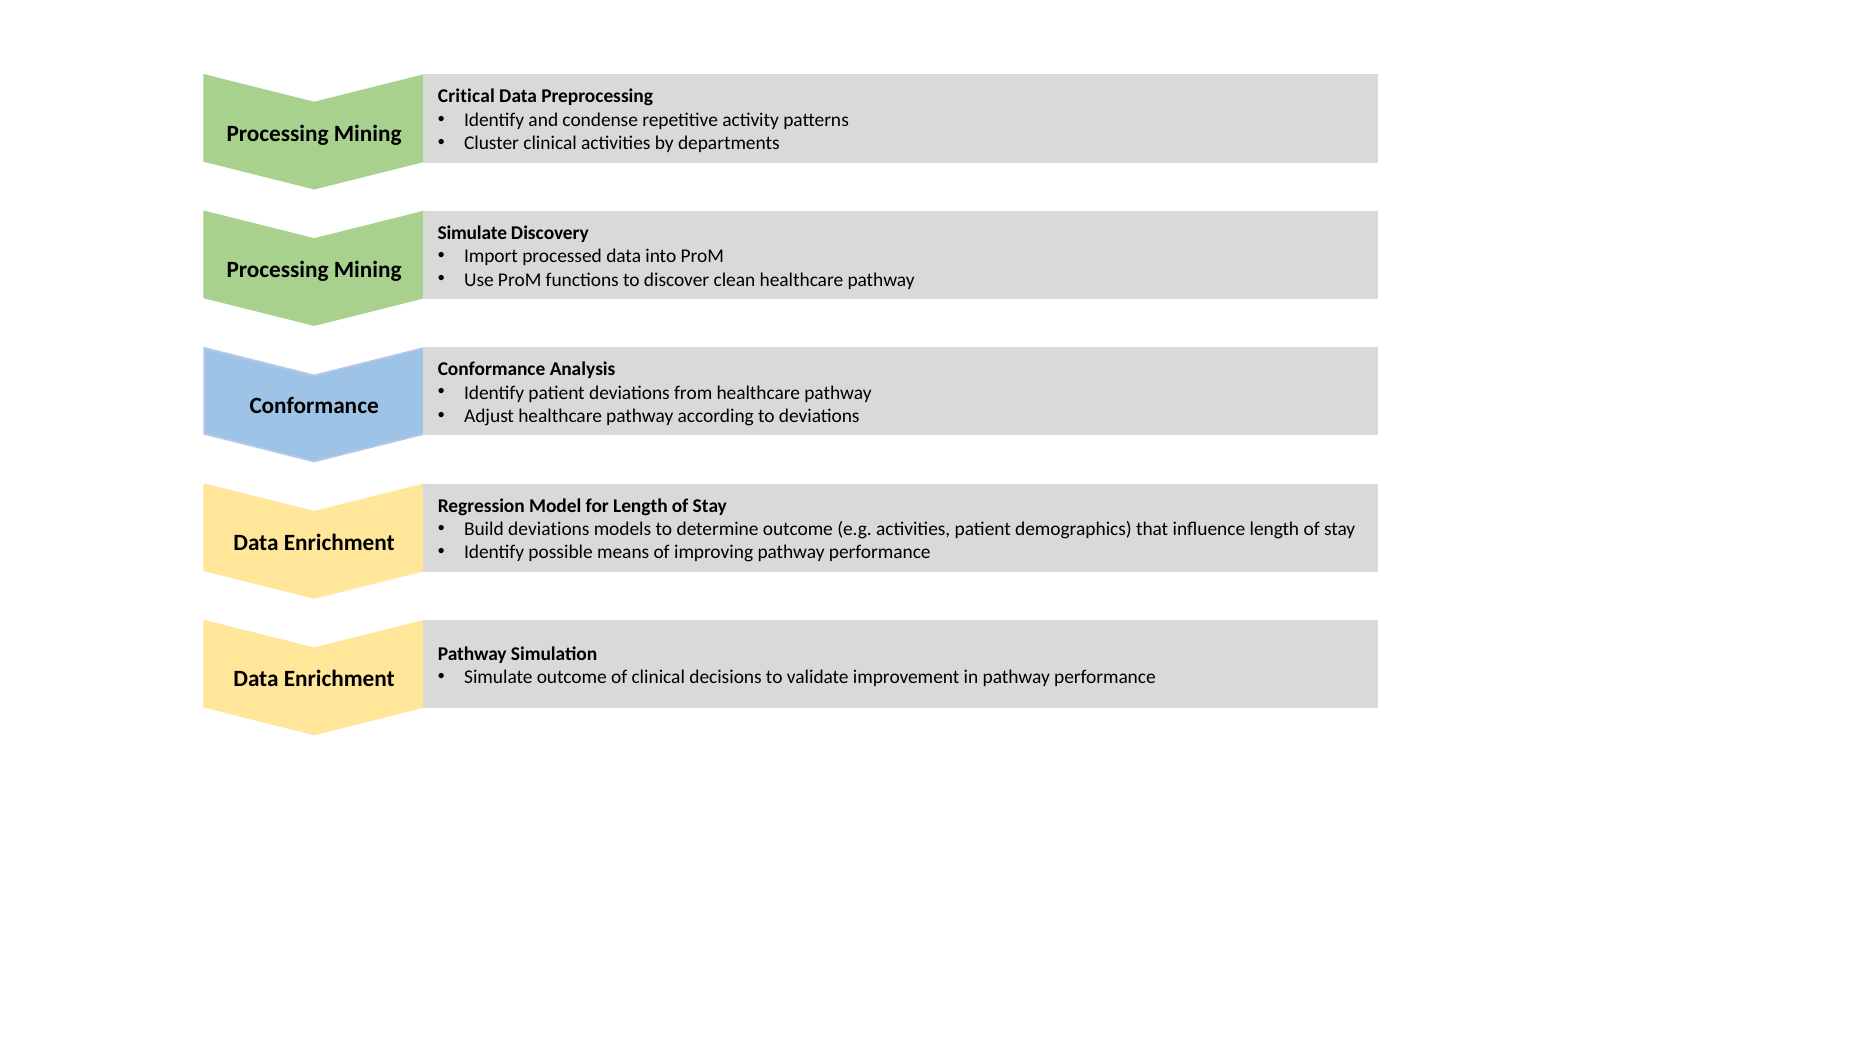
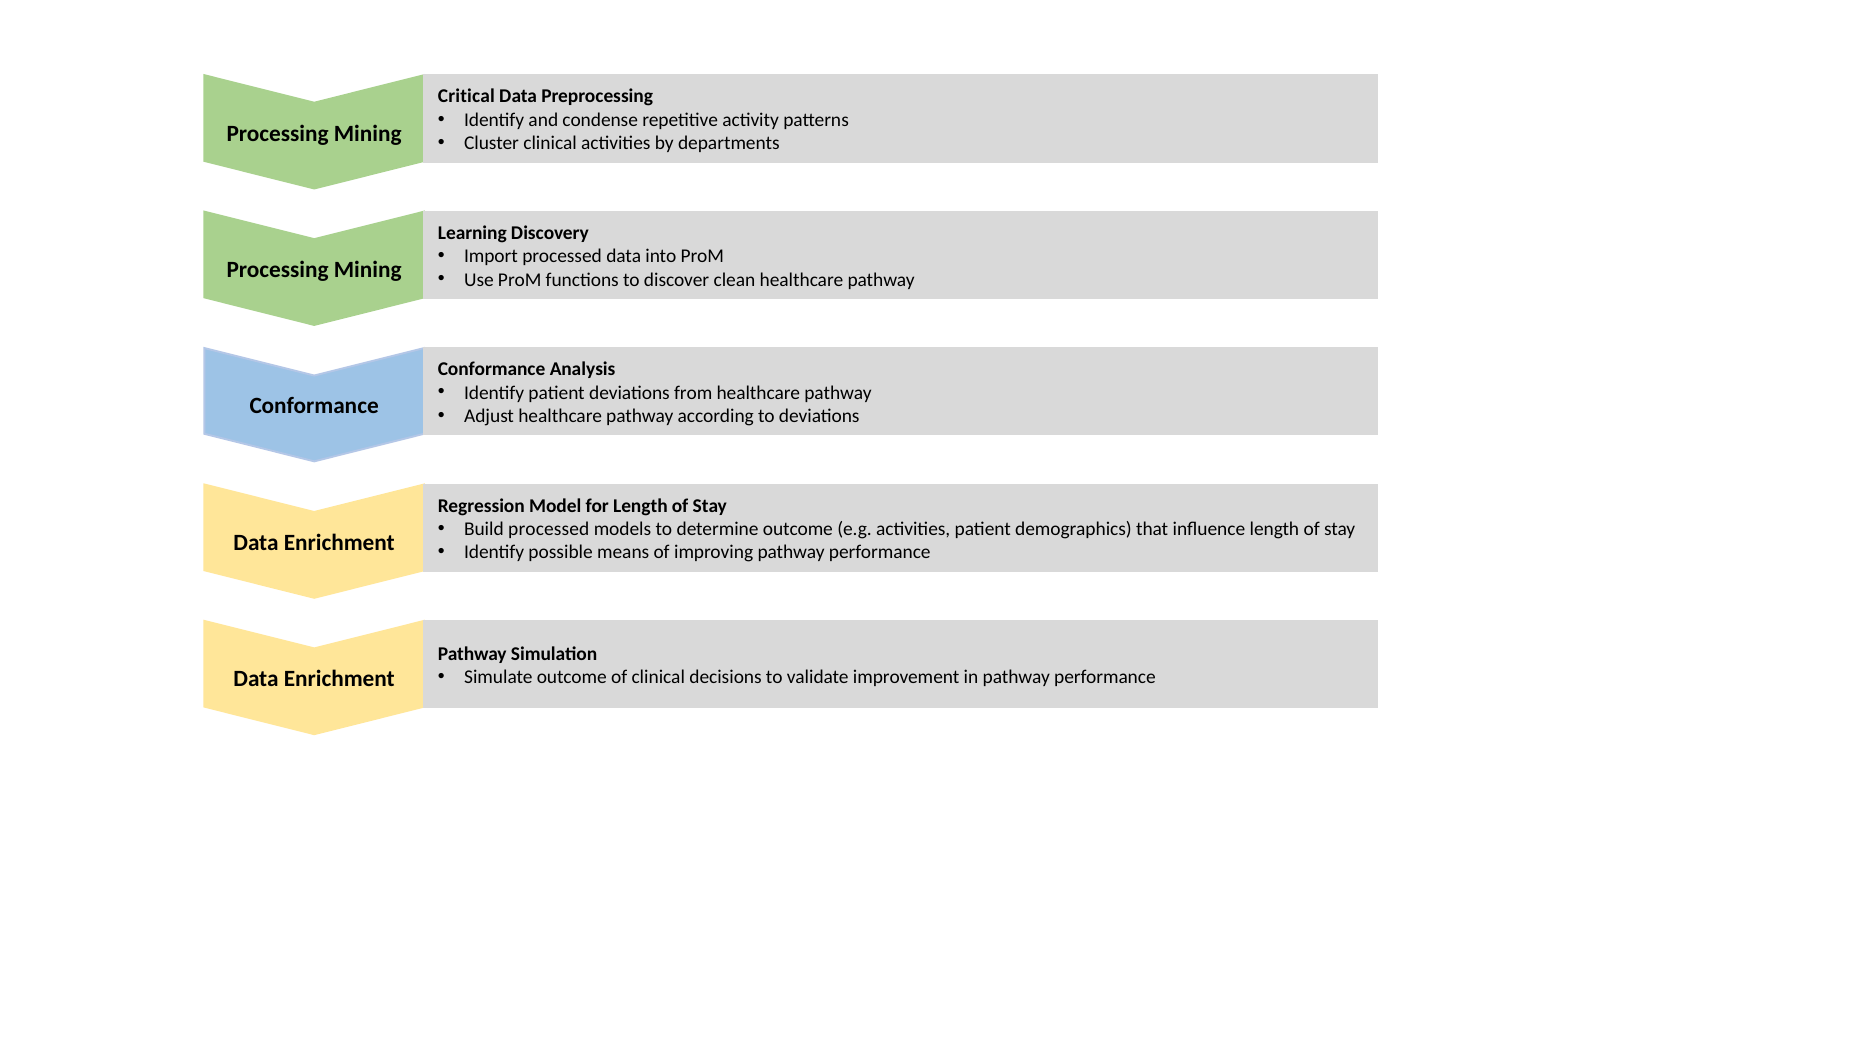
Simulate at (472, 233): Simulate -> Learning
Build deviations: deviations -> processed
